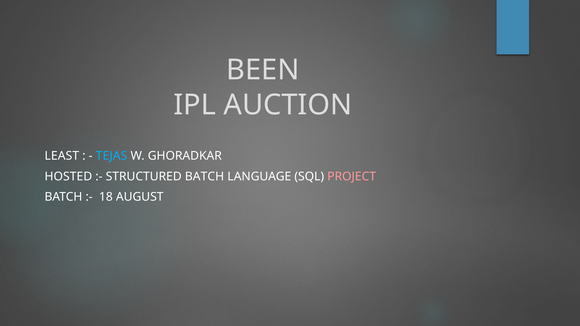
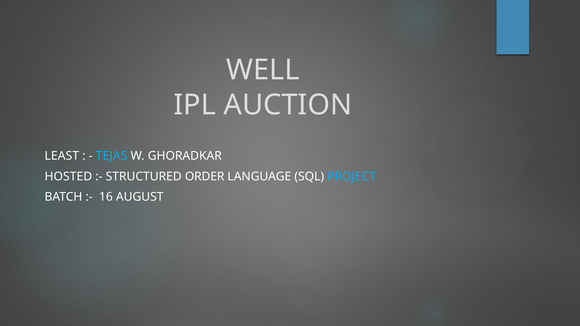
BEEN: BEEN -> WELL
STRUCTURED BATCH: BATCH -> ORDER
PROJECT colour: pink -> light blue
18: 18 -> 16
